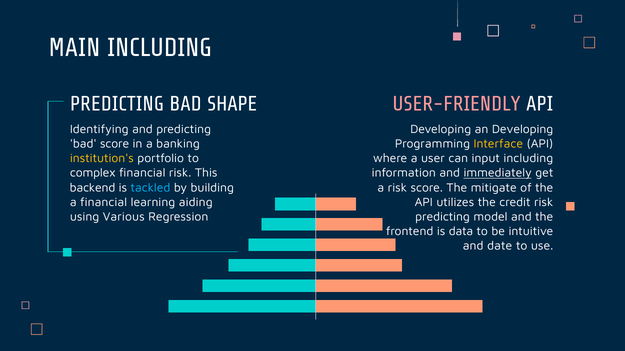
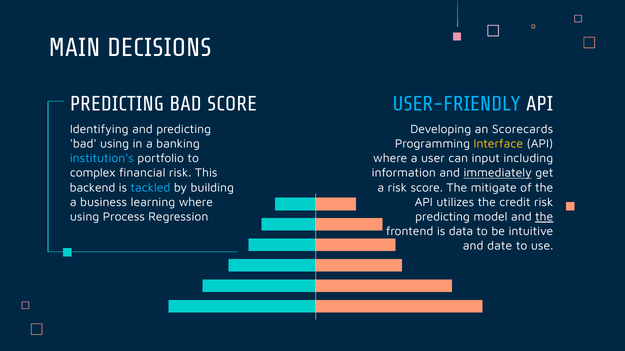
MAIN INCLUDING: INCLUDING -> DECISIONS
BAD SHAPE: SHAPE -> SCORE
USER-FRIENDLY colour: pink -> light blue
an Developing: Developing -> Scorecards
bad score: score -> using
institution's colour: yellow -> light blue
a financial: financial -> business
learning aiding: aiding -> where
Various: Various -> Process
the at (544, 217) underline: none -> present
